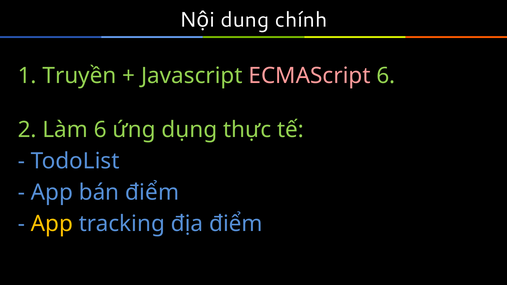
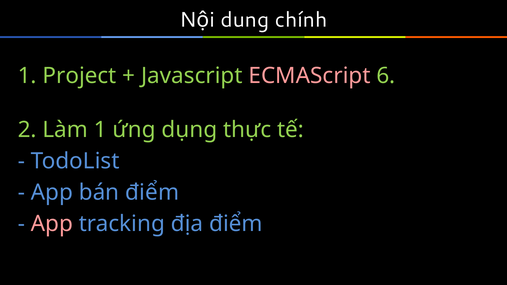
Truyền: Truyền -> Project
Làm 6: 6 -> 1
App at (52, 224) colour: yellow -> pink
